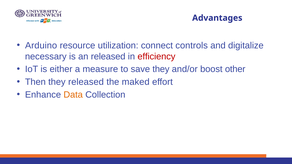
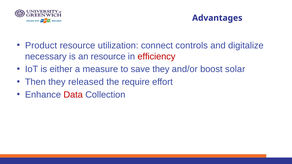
Arduino: Arduino -> Product
an released: released -> resource
other: other -> solar
maked: maked -> require
Data colour: orange -> red
